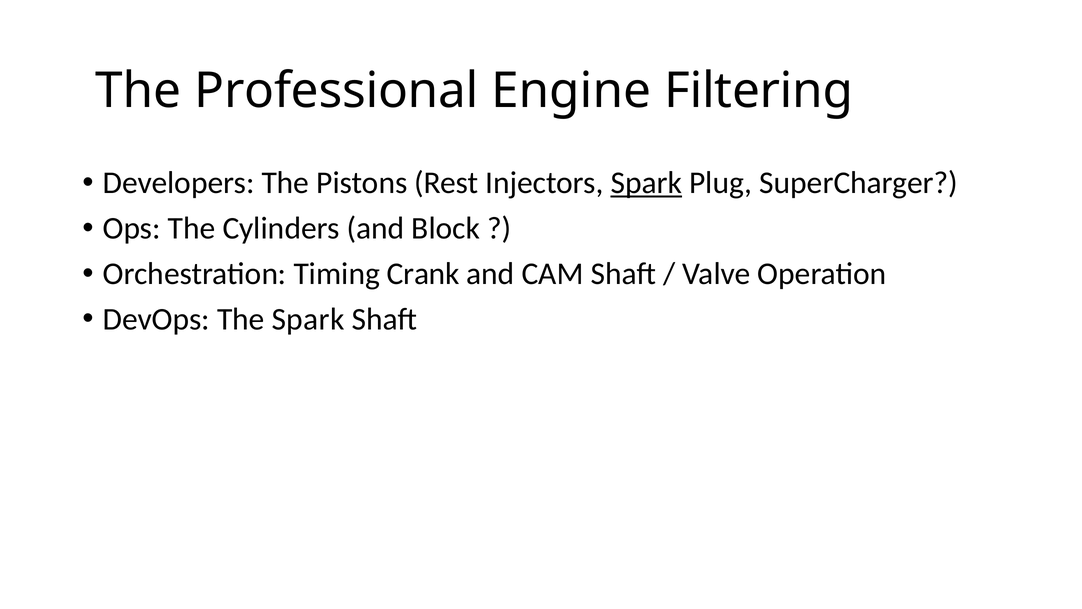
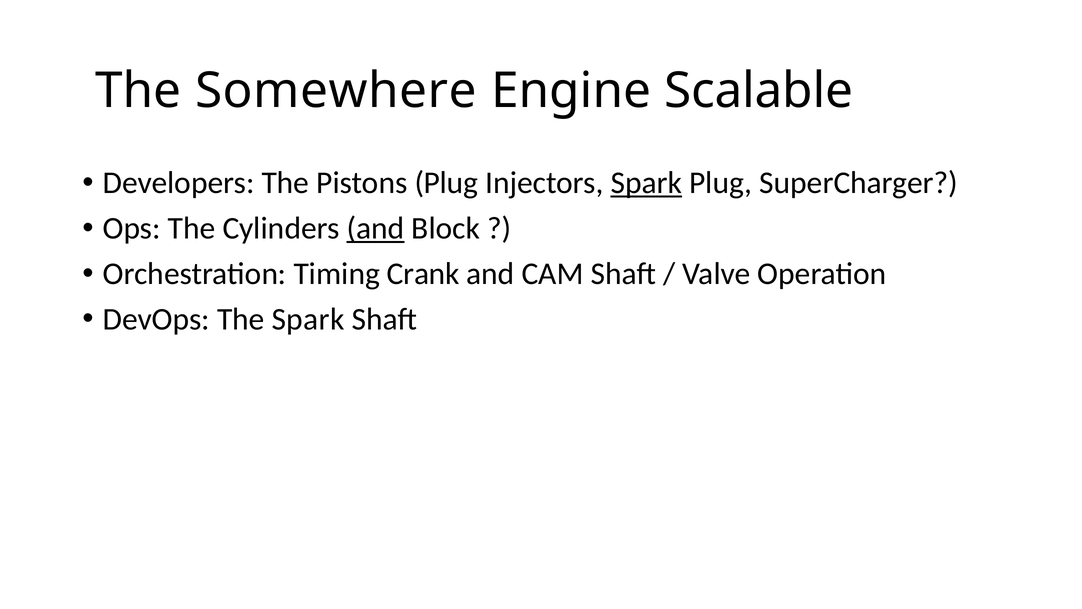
Professional: Professional -> Somewhere
Filtering: Filtering -> Scalable
Pistons Rest: Rest -> Plug
and at (375, 228) underline: none -> present
